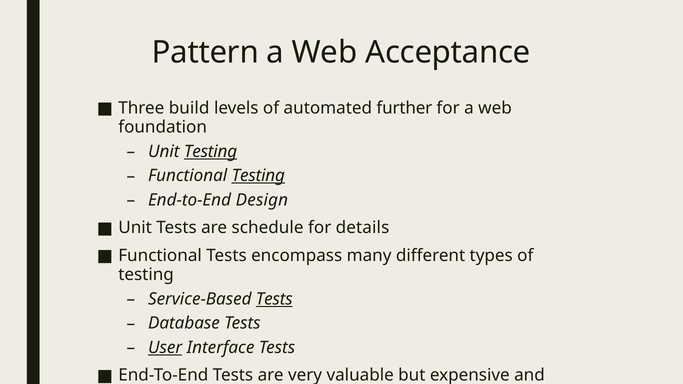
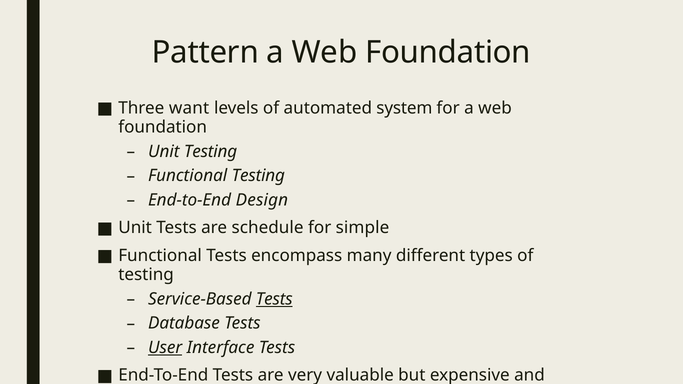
Acceptance at (448, 52): Acceptance -> Foundation
build: build -> want
further: further -> system
Testing at (211, 152) underline: present -> none
Testing at (258, 176) underline: present -> none
details: details -> simple
